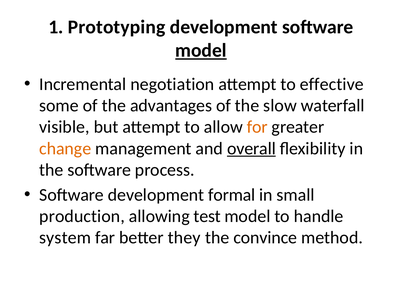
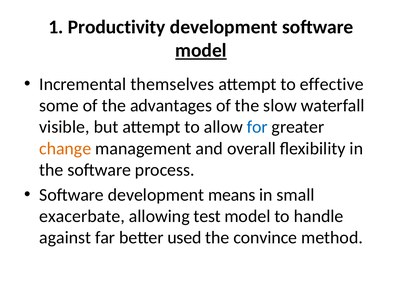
Prototyping: Prototyping -> Productivity
negotiation: negotiation -> themselves
for colour: orange -> blue
overall underline: present -> none
formal: formal -> means
production: production -> exacerbate
system: system -> against
they: they -> used
